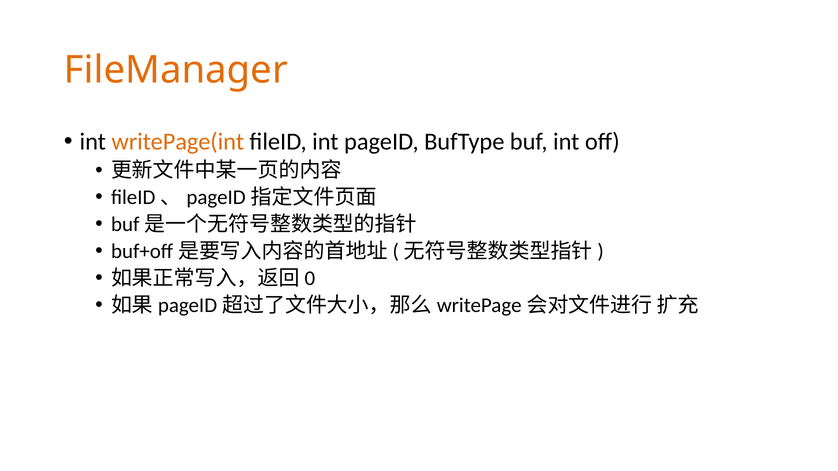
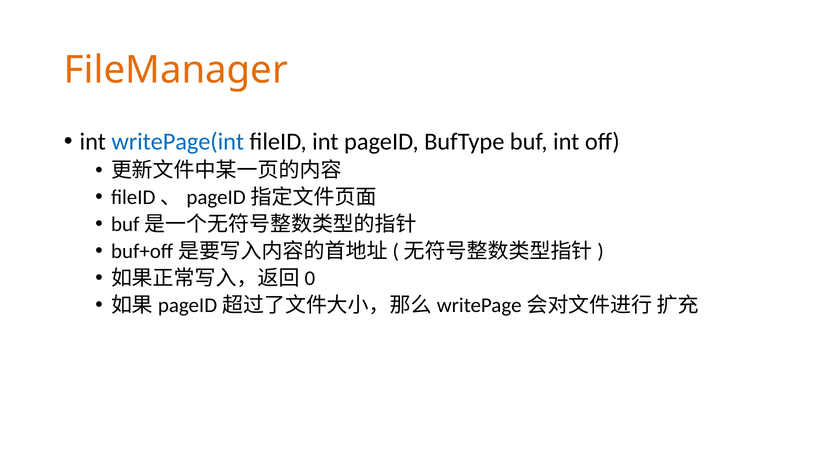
writePage(int colour: orange -> blue
